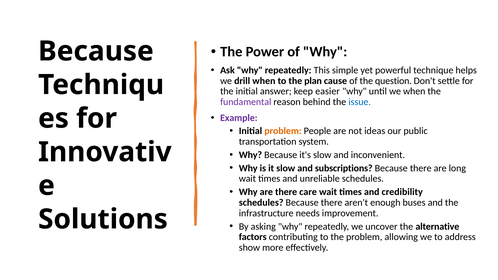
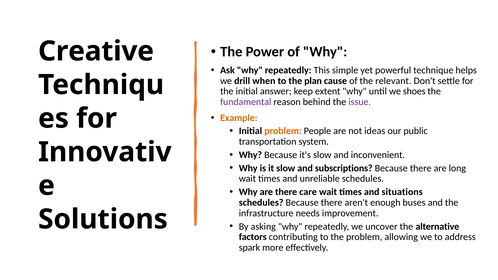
Because at (96, 51): Because -> Creative
question: question -> relevant
easier: easier -> extent
we when: when -> shoes
issue colour: blue -> purple
Example colour: purple -> orange
credibility: credibility -> situations
show: show -> spark
